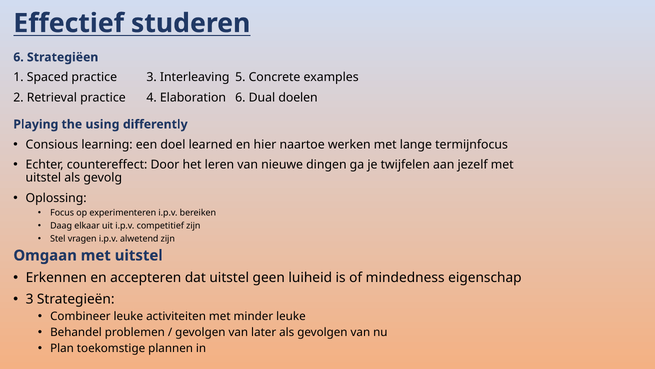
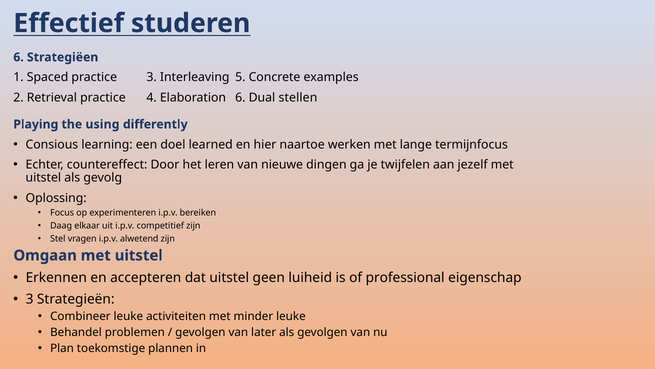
doelen: doelen -> stellen
mindedness: mindedness -> professional
